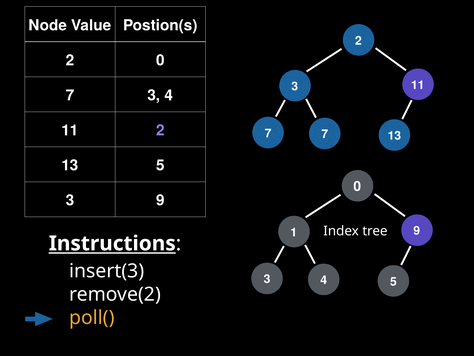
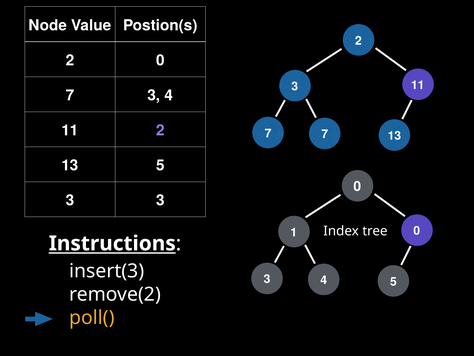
3 9: 9 -> 3
1 9: 9 -> 0
